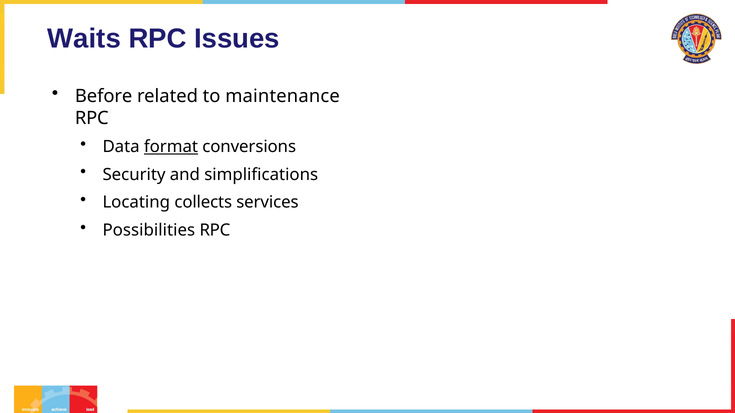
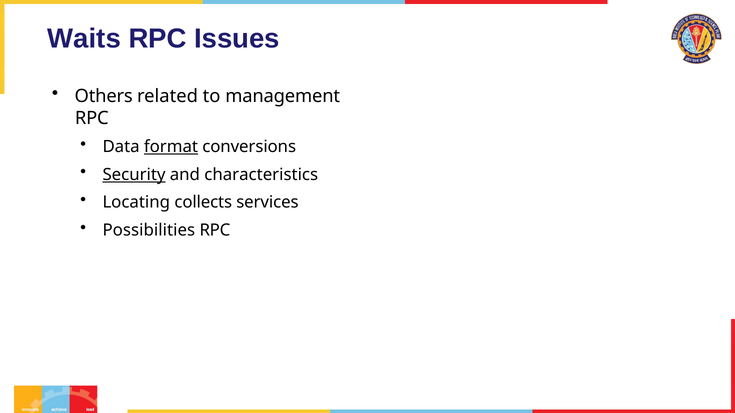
Before: Before -> Others
maintenance: maintenance -> management
Security underline: none -> present
simplifications: simplifications -> characteristics
